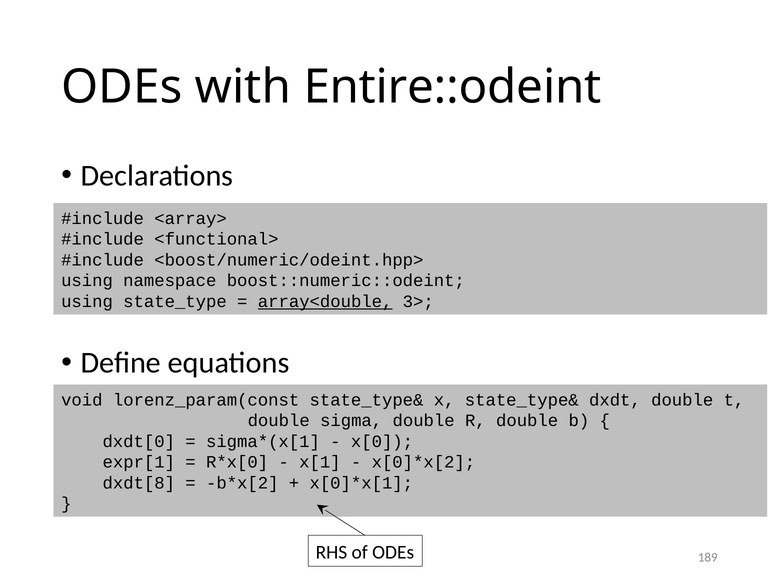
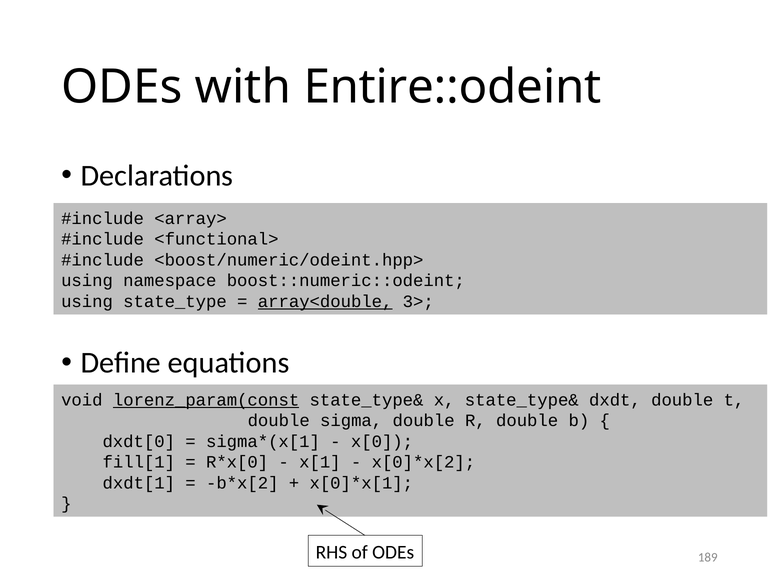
lorenz_param(const underline: none -> present
expr[1: expr[1 -> fill[1
dxdt[8: dxdt[8 -> dxdt[1
